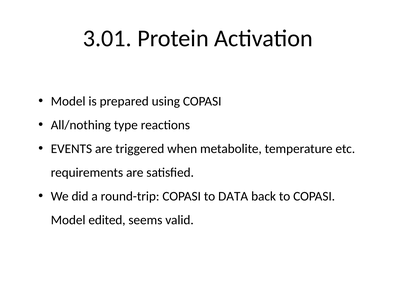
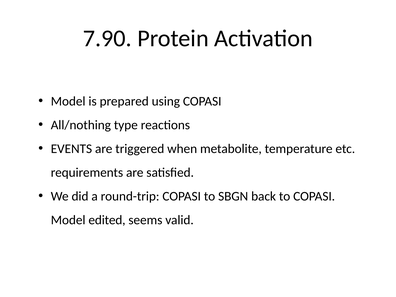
3.01: 3.01 -> 7.90
DATA: DATA -> SBGN
